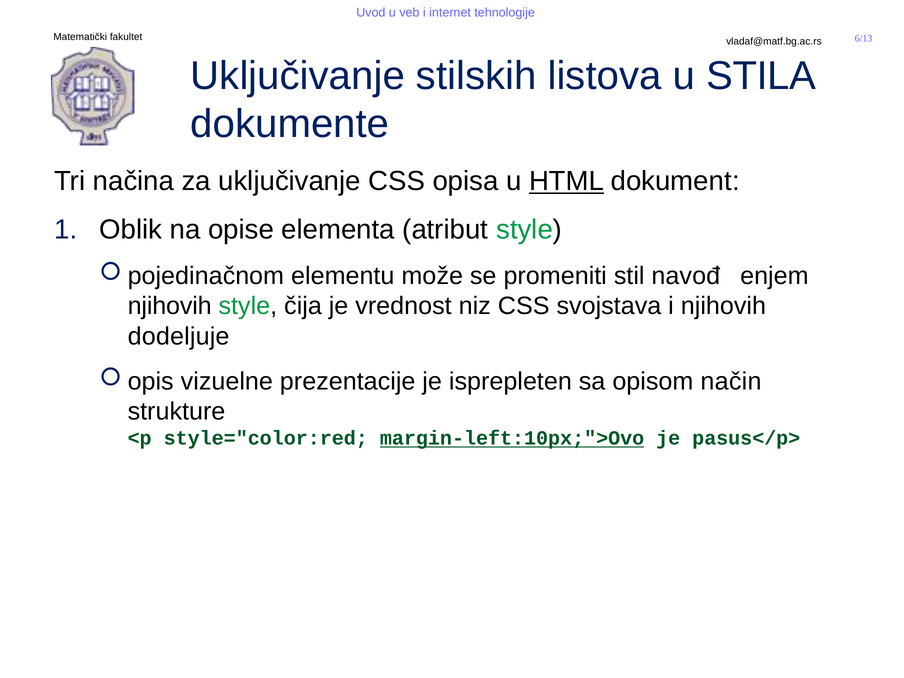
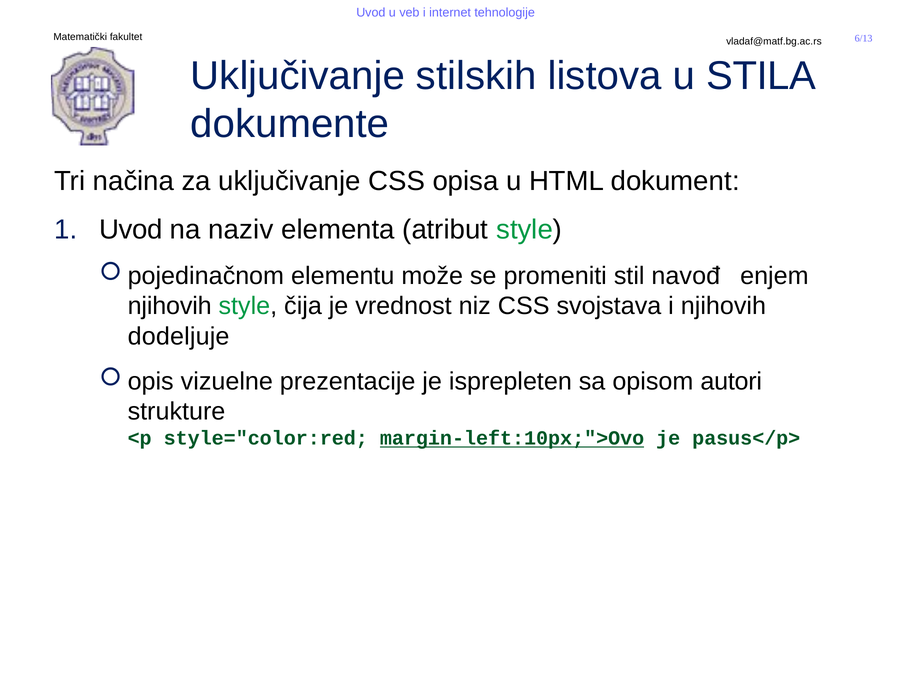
HTML underline: present -> none
Oblik at (131, 229): Oblik -> Uvod
opise: opise -> naziv
način: način -> autori
